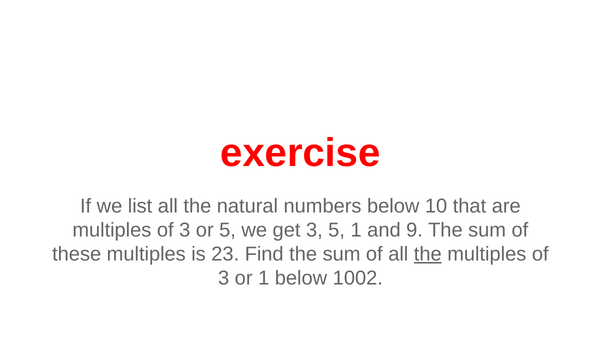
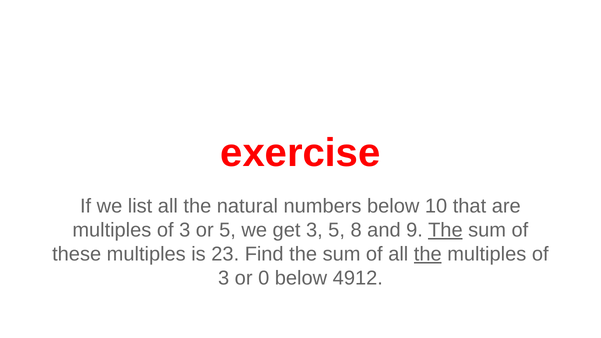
5 1: 1 -> 8
The at (445, 230) underline: none -> present
or 1: 1 -> 0
1002: 1002 -> 4912
